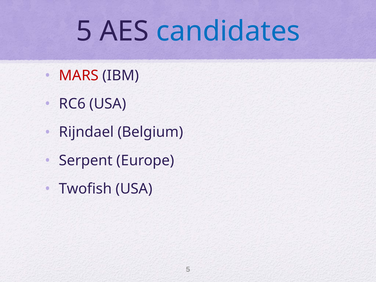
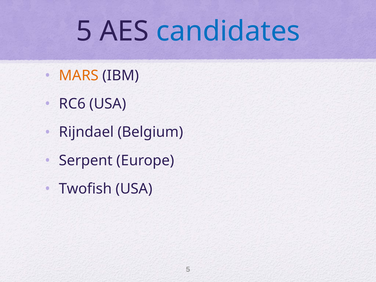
MARS colour: red -> orange
